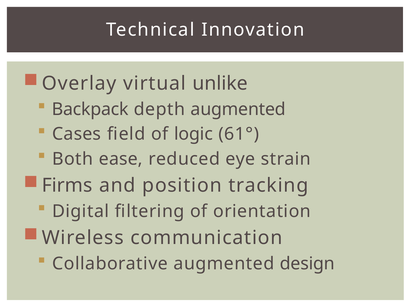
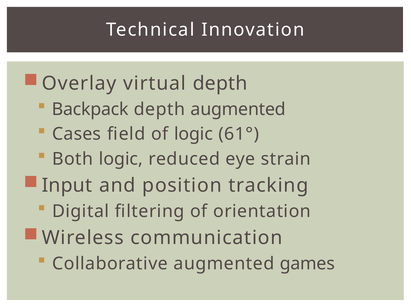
virtual unlike: unlike -> depth
Both ease: ease -> logic
Firms: Firms -> Input
design: design -> games
